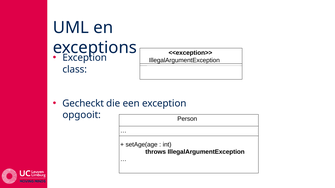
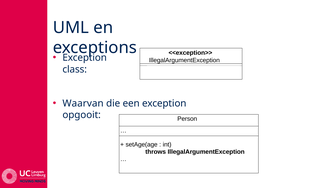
Gecheckt: Gecheckt -> Waarvan
